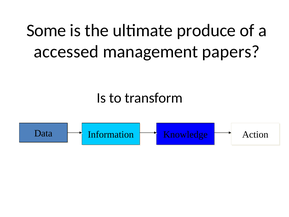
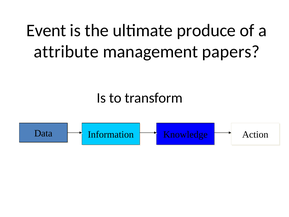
Some: Some -> Event
accessed: accessed -> attribute
